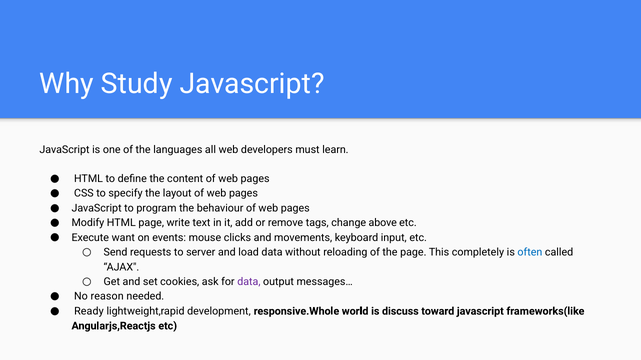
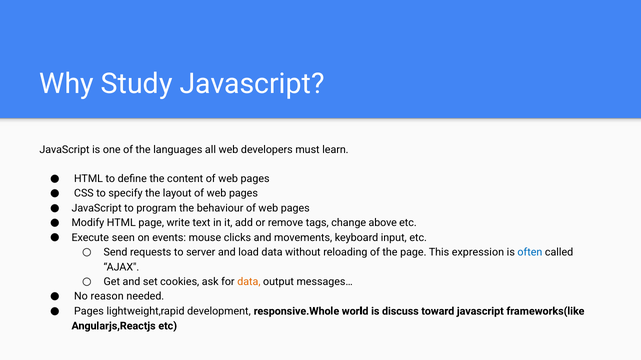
want: want -> seen
completely: completely -> expression
data at (249, 282) colour: purple -> orange
Ready at (89, 312): Ready -> Pages
